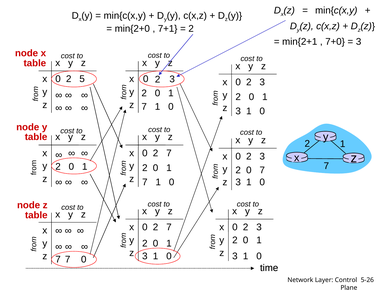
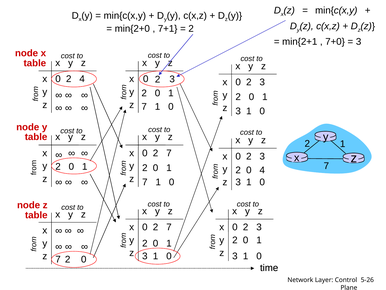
2 5: 5 -> 4
0 7: 7 -> 4
7 7: 7 -> 2
